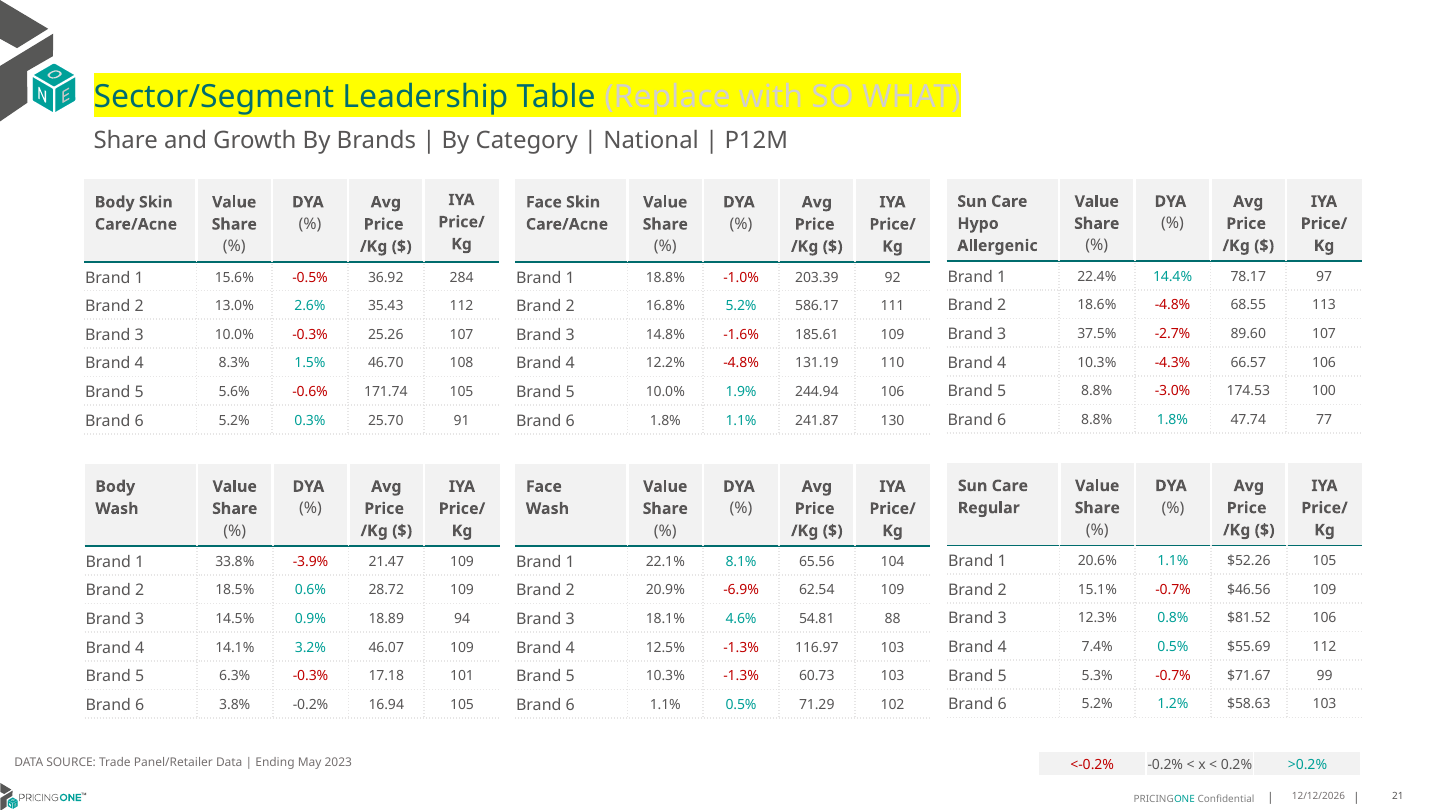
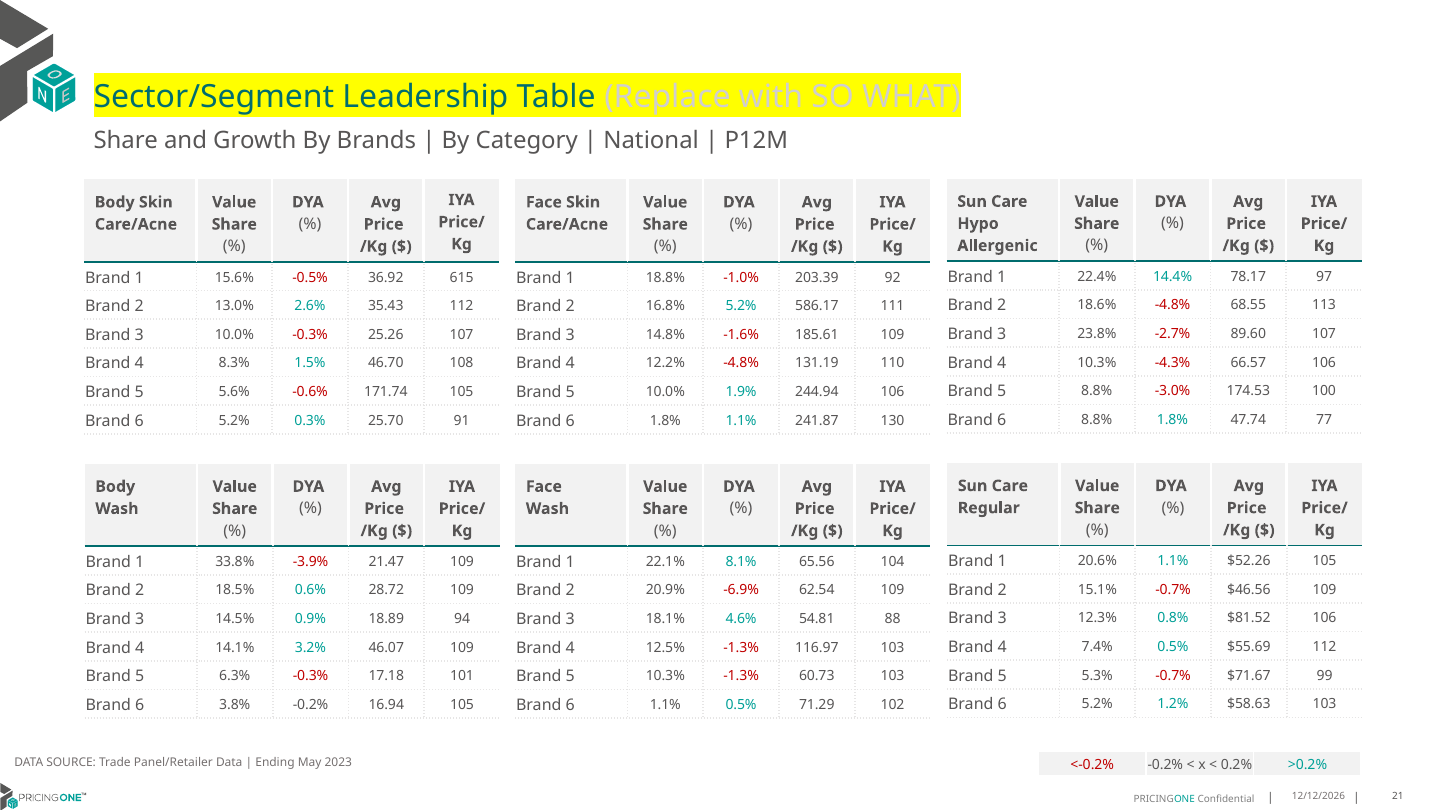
284: 284 -> 615
37.5%: 37.5% -> 23.8%
